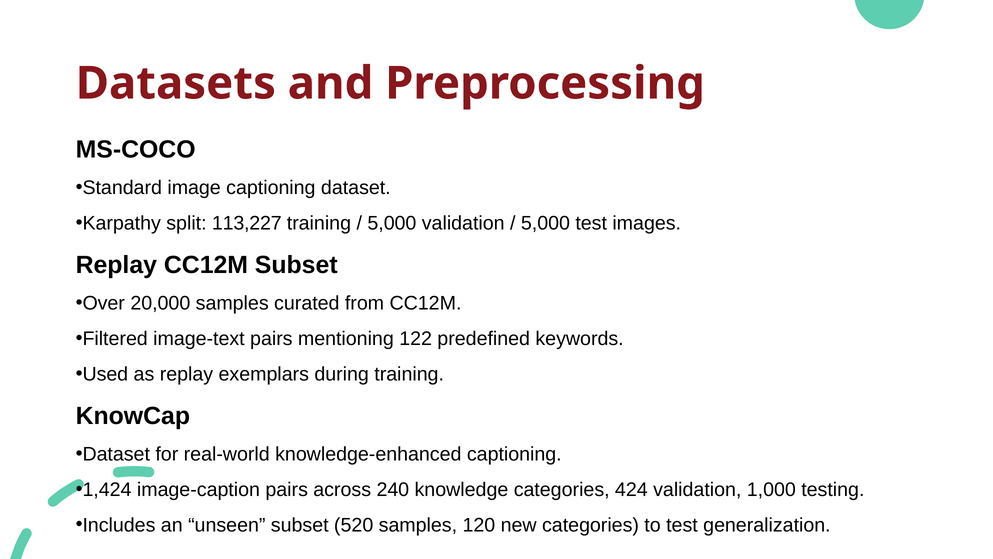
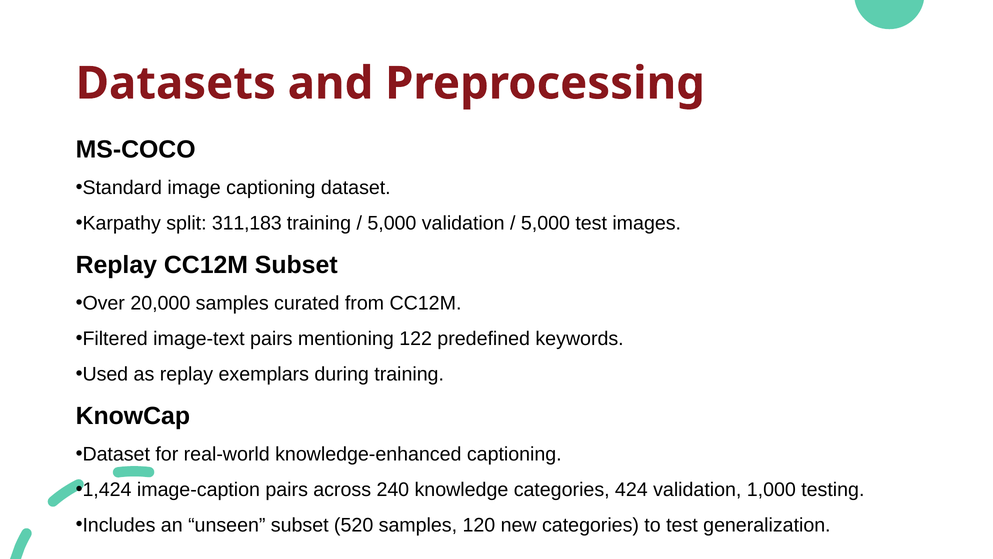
113,227: 113,227 -> 311,183
